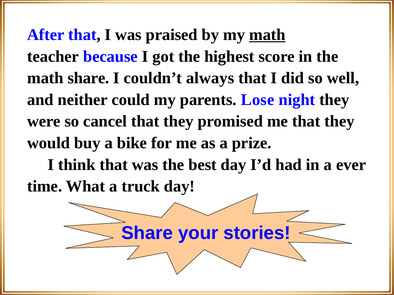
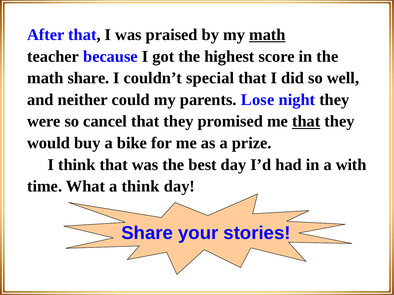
always: always -> special
that at (306, 122) underline: none -> present
ever: ever -> with
a truck: truck -> think
